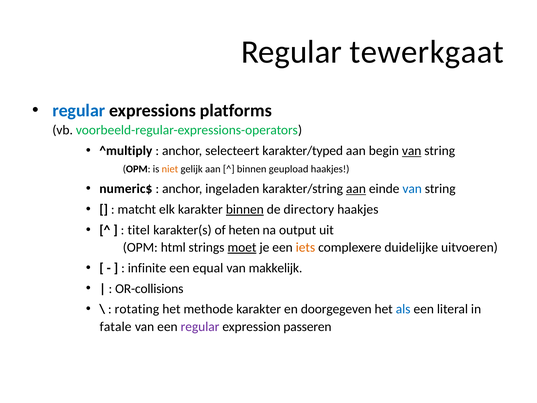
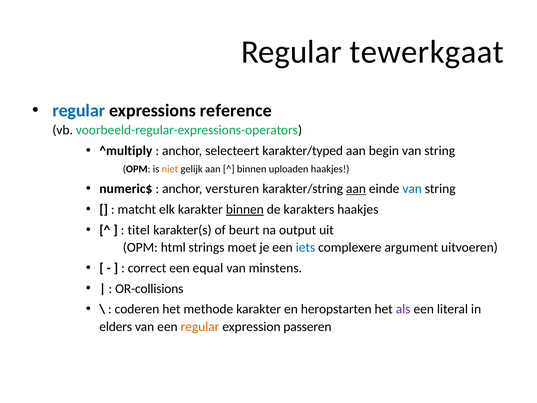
platforms: platforms -> reference
van at (412, 151) underline: present -> none
geupload: geupload -> uploaden
ingeladen: ingeladen -> versturen
directory: directory -> karakters
heten: heten -> beurt
moet underline: present -> none
iets colour: orange -> blue
duidelijke: duidelijke -> argument
infinite: infinite -> correct
makkelijk: makkelijk -> minstens
rotating: rotating -> coderen
doorgegeven: doorgegeven -> heropstarten
als colour: blue -> purple
fatale: fatale -> elders
regular at (200, 326) colour: purple -> orange
